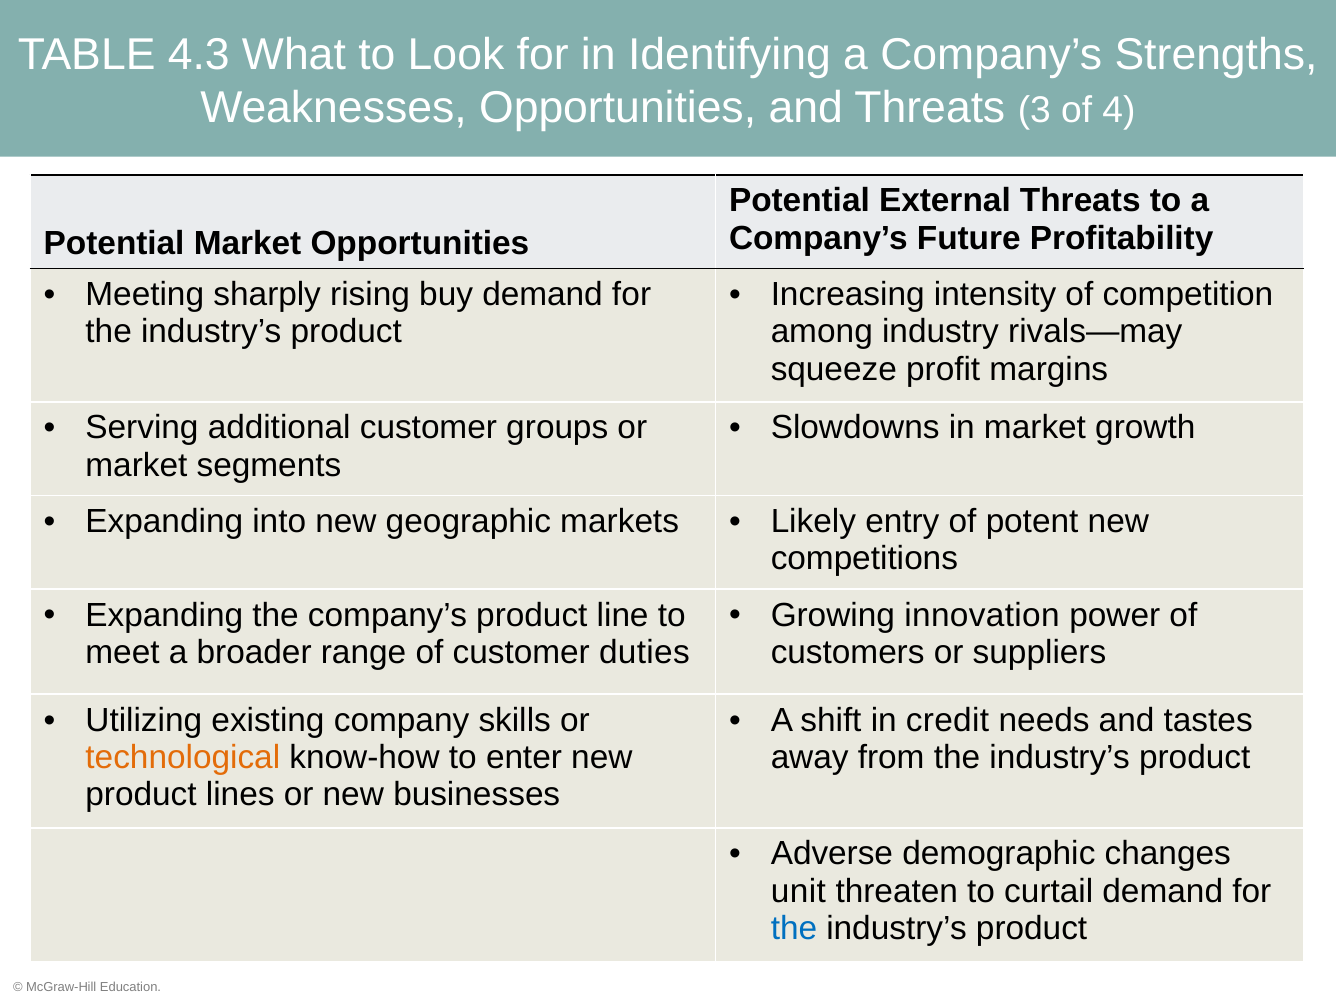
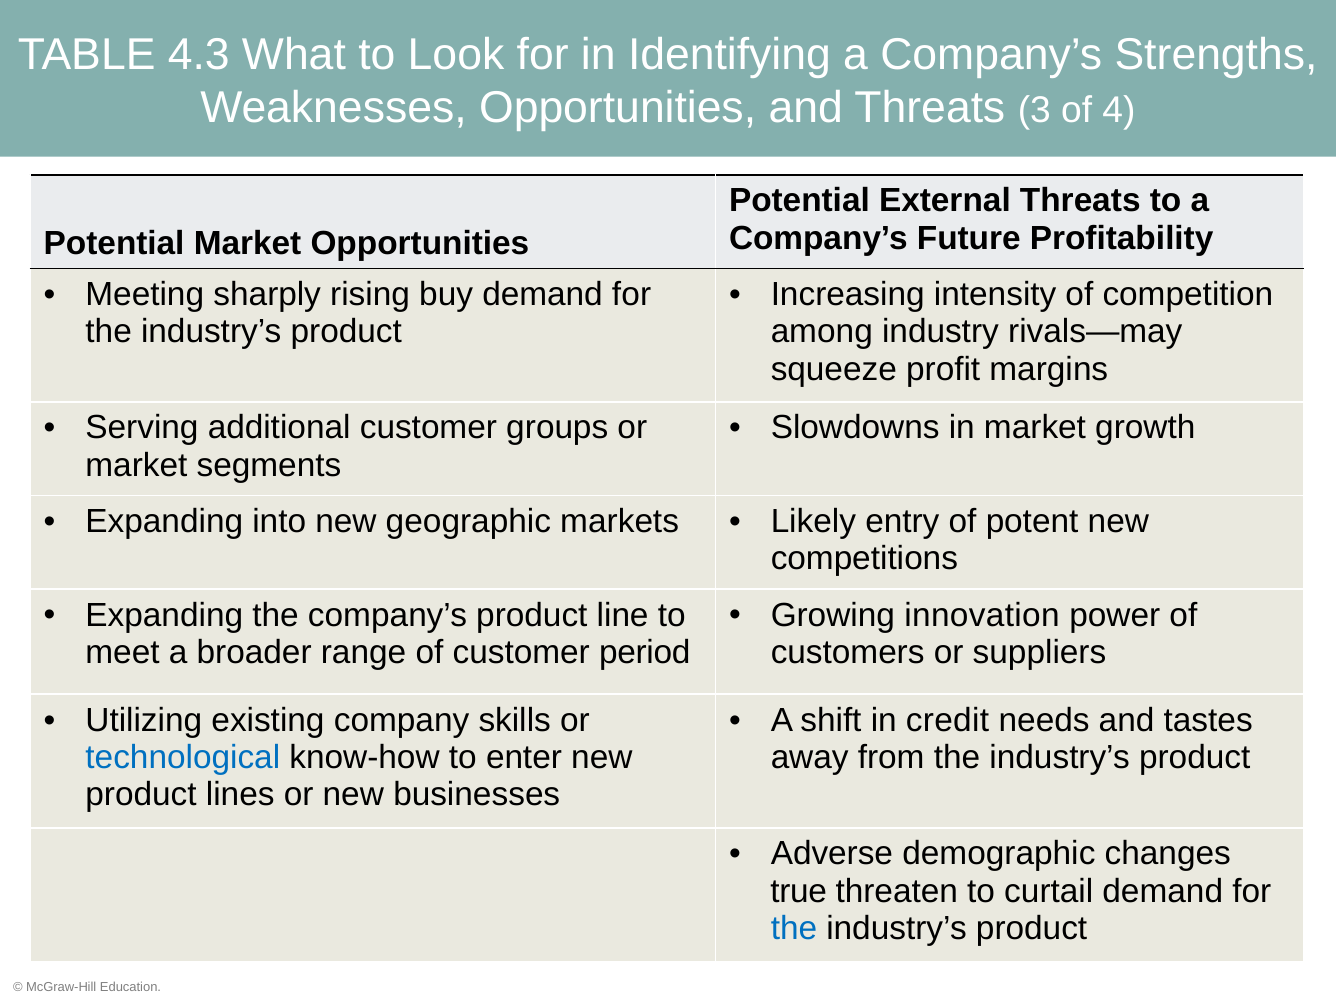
duties: duties -> period
technological colour: orange -> blue
unit: unit -> true
